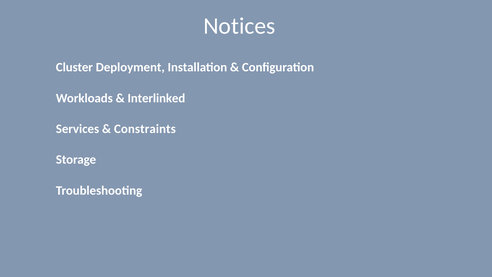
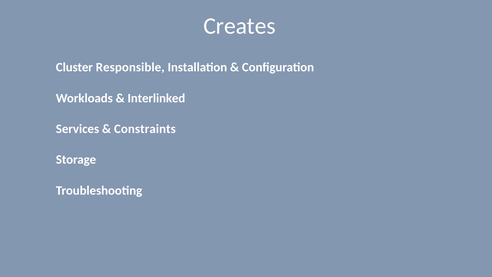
Notices: Notices -> Creates
Deployment: Deployment -> Responsible
